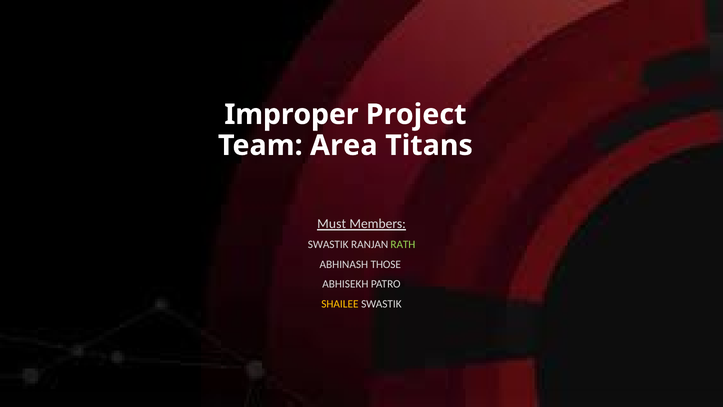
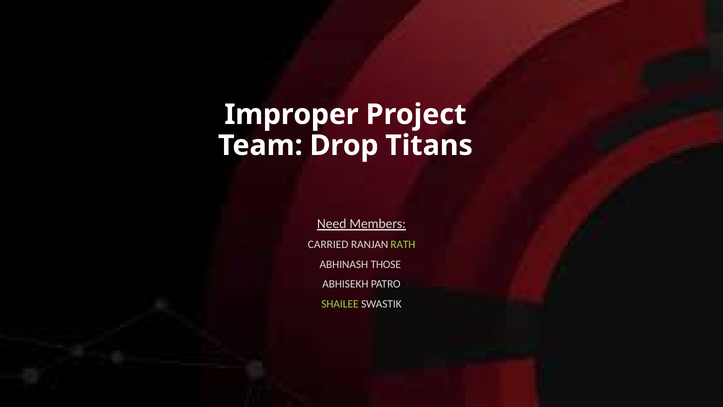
Area: Area -> Drop
Must: Must -> Need
SWASTIK at (328, 245): SWASTIK -> CARRIED
SHAILEE colour: yellow -> light green
